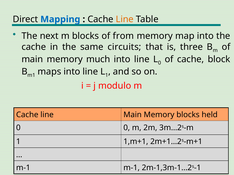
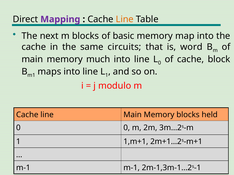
Mapping colour: blue -> purple
from: from -> basic
three: three -> word
